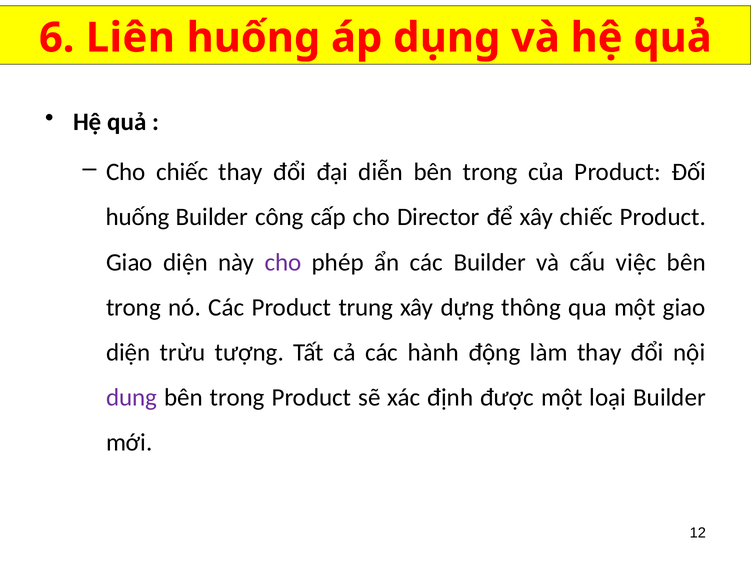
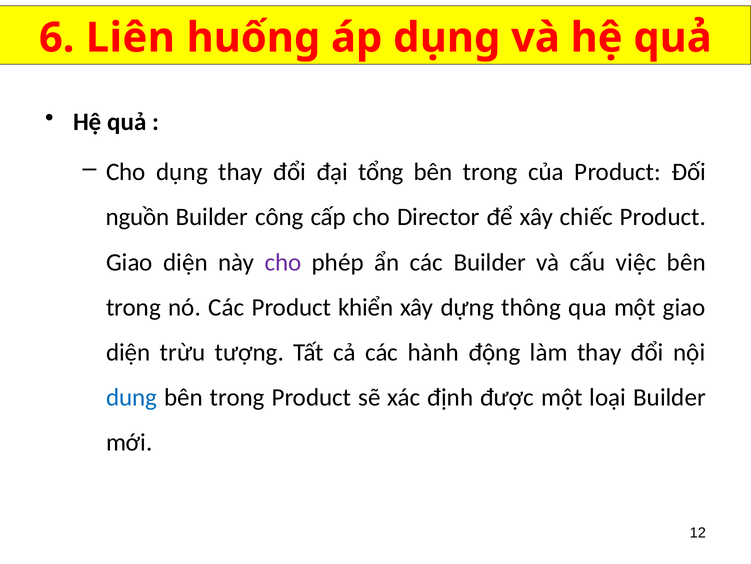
Cho chiếc: chiếc -> dụng
diễn: diễn -> tổng
huống at (138, 217): huống -> nguồn
trung: trung -> khiển
dung colour: purple -> blue
